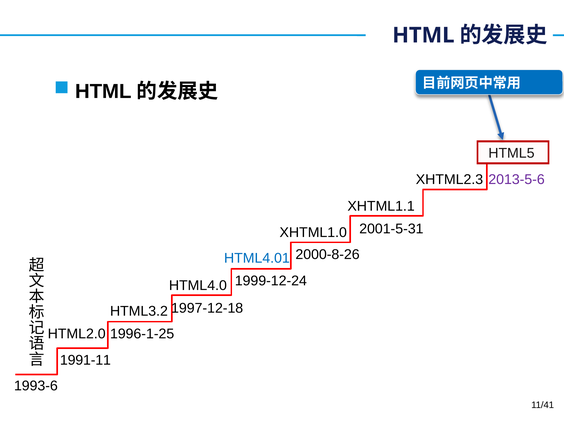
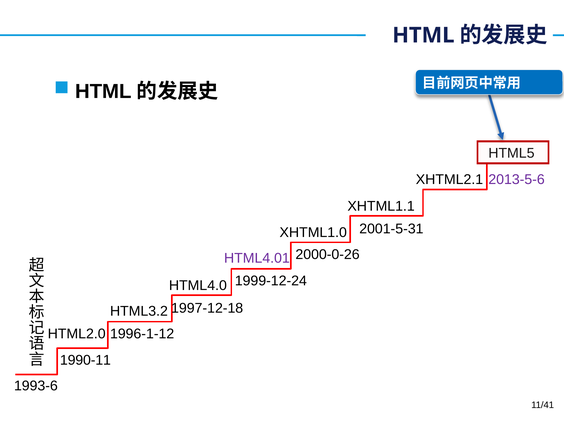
XHTML2.3: XHTML2.3 -> XHTML2.1
2000-8-26: 2000-8-26 -> 2000-0-26
HTML4.01 colour: blue -> purple
1996-1-25: 1996-1-25 -> 1996-1-12
1991-11: 1991-11 -> 1990-11
